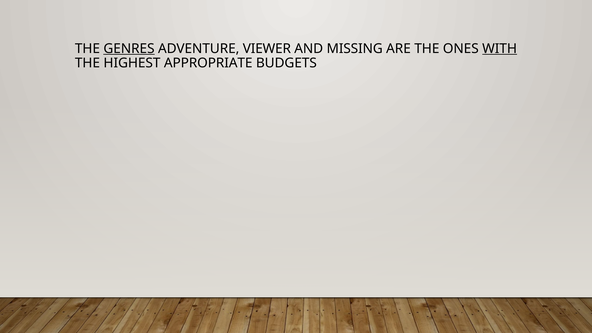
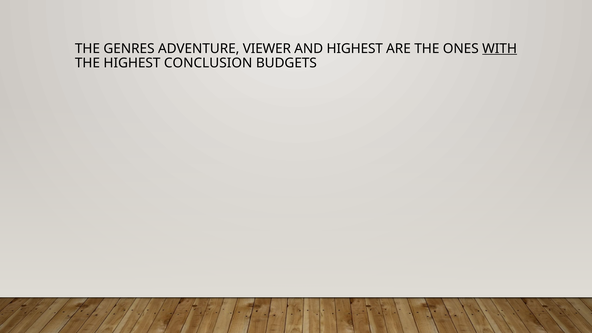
GENRES underline: present -> none
AND MISSING: MISSING -> HIGHEST
APPROPRIATE: APPROPRIATE -> CONCLUSION
